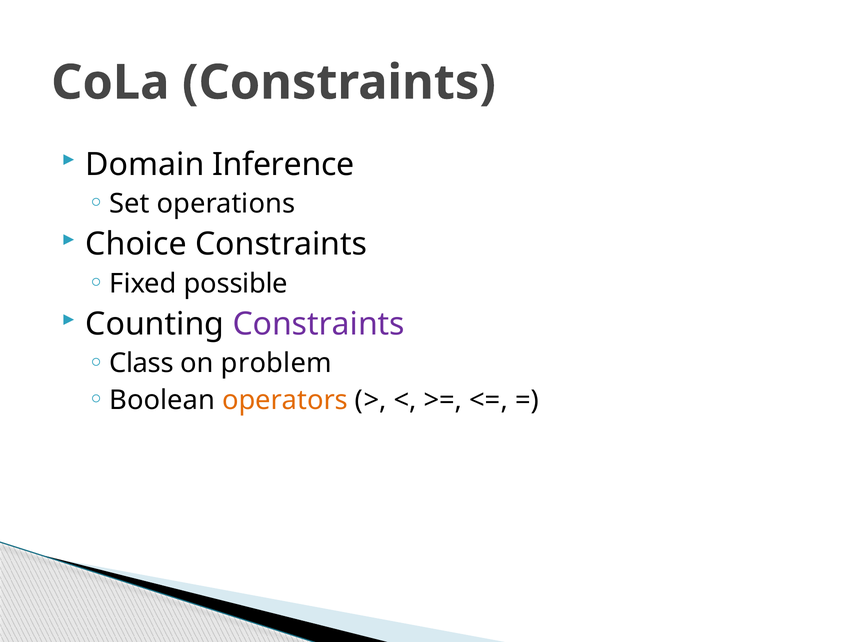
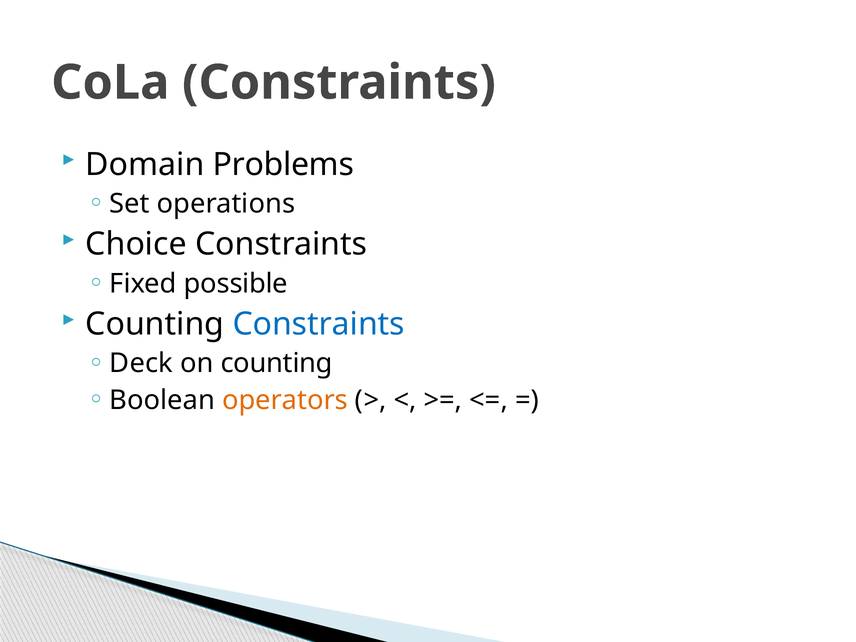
Inference: Inference -> Problems
Constraints at (319, 324) colour: purple -> blue
Class: Class -> Deck
on problem: problem -> counting
